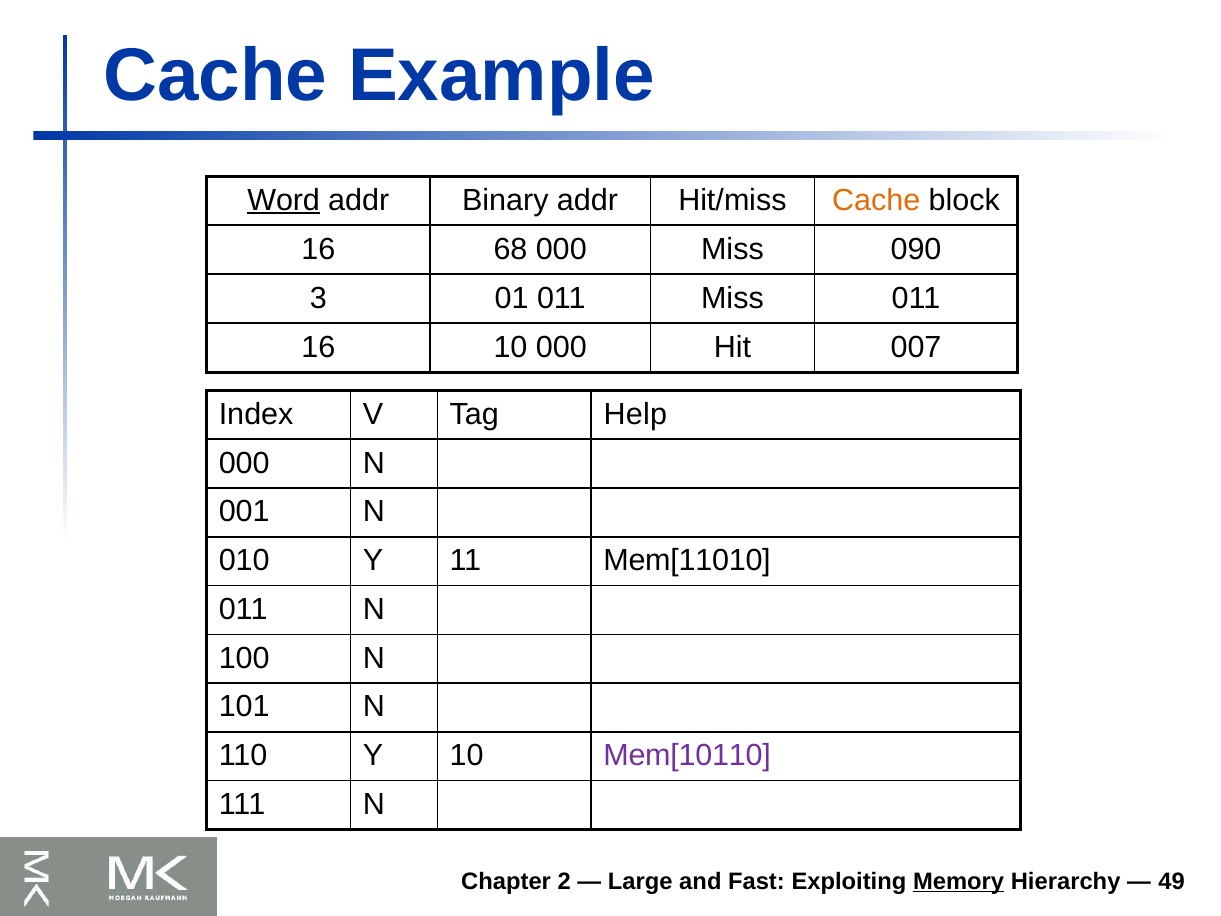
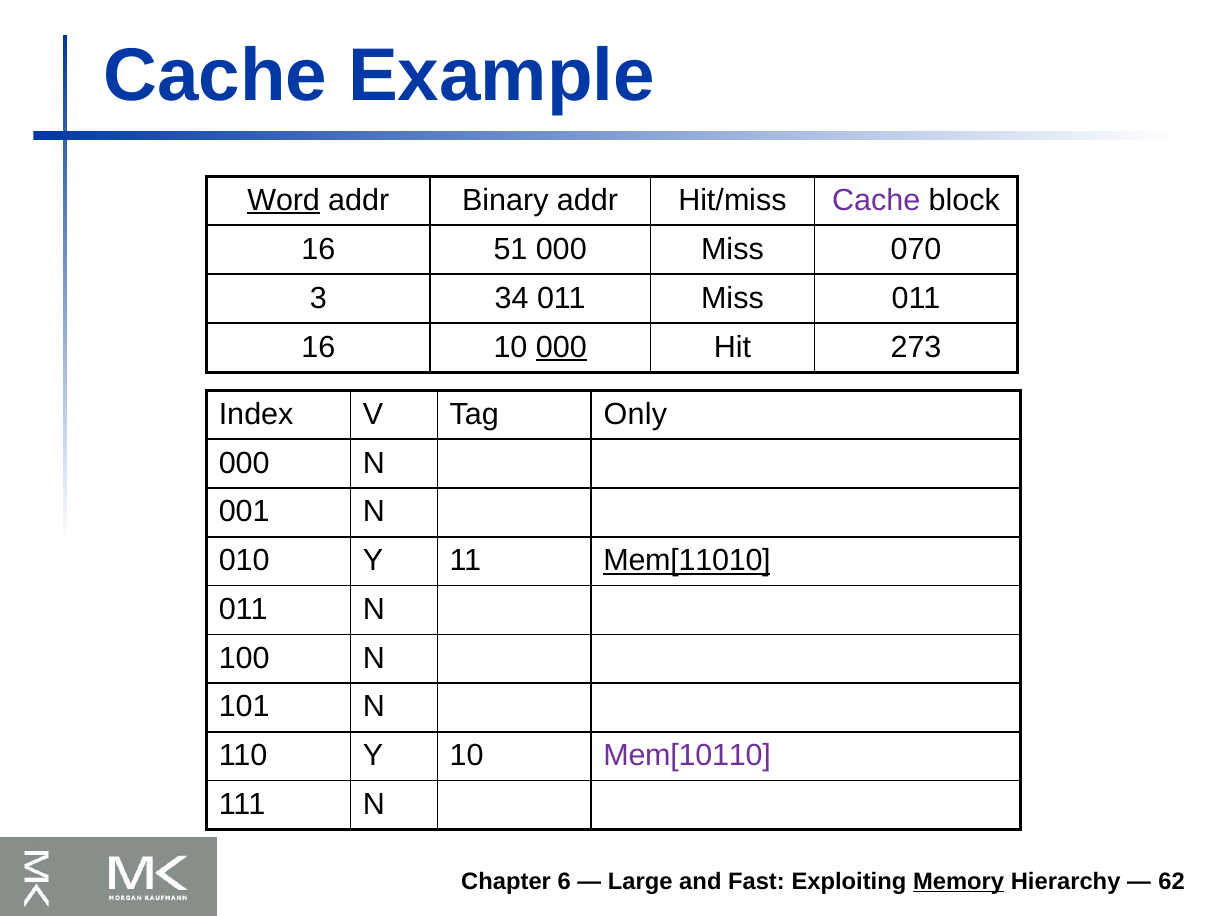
Cache at (876, 200) colour: orange -> purple
68: 68 -> 51
090: 090 -> 070
01: 01 -> 34
000 at (561, 347) underline: none -> present
007: 007 -> 273
Help: Help -> Only
Mem[11010 underline: none -> present
2: 2 -> 6
49: 49 -> 62
